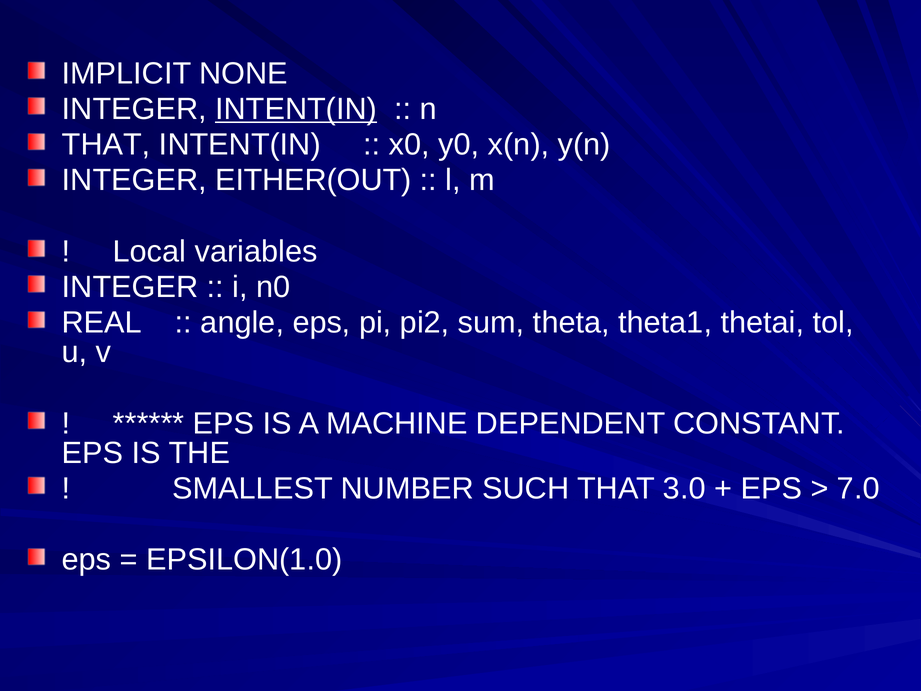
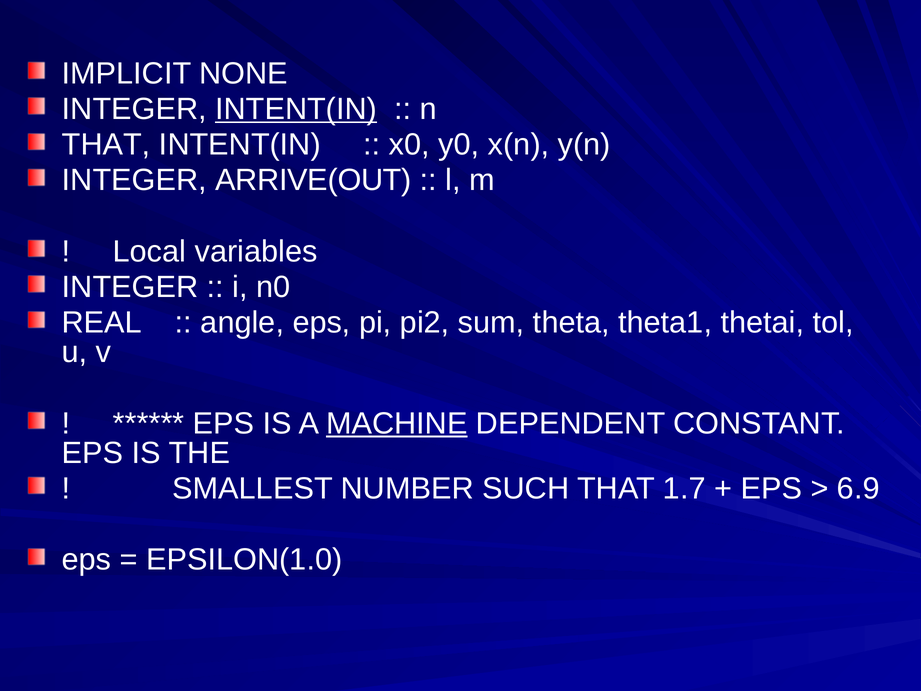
EITHER(OUT: EITHER(OUT -> ARRIVE(OUT
MACHINE underline: none -> present
3.0: 3.0 -> 1.7
7.0: 7.0 -> 6.9
